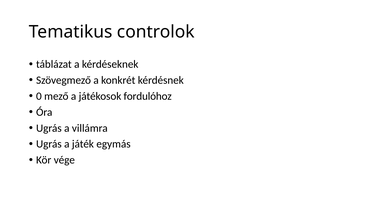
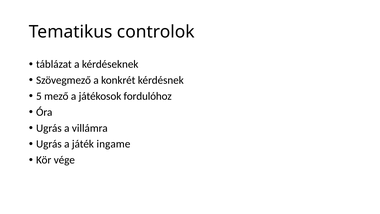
0: 0 -> 5
egymás: egymás -> ingame
